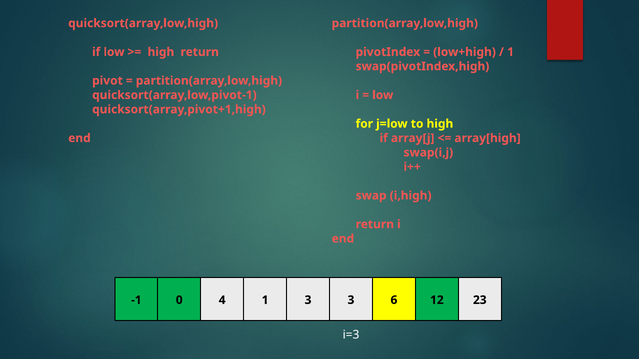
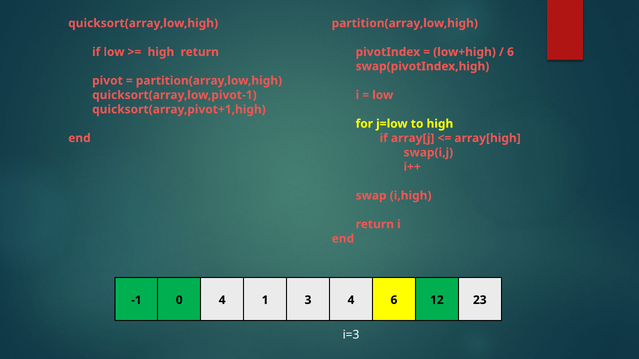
1 at (511, 52): 1 -> 6
3 3: 3 -> 4
